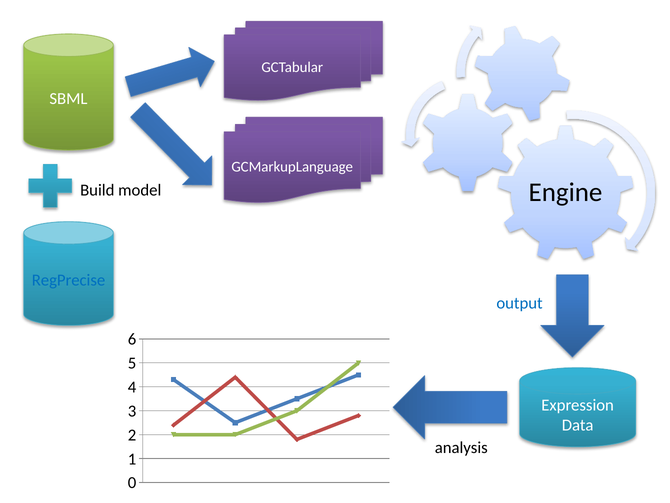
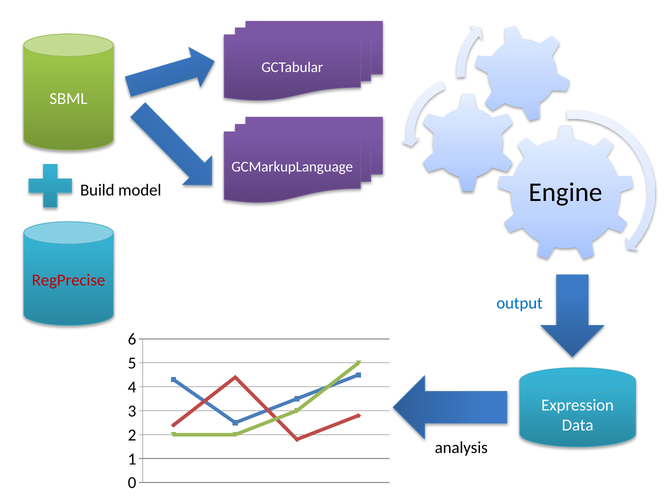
RegPrecise colour: blue -> red
